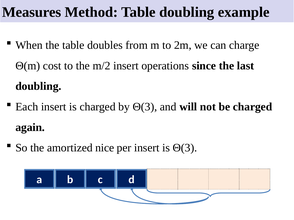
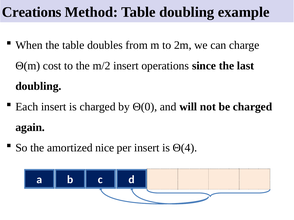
Measures: Measures -> Creations
by Θ(3: Θ(3 -> Θ(0
is Θ(3: Θ(3 -> Θ(4
